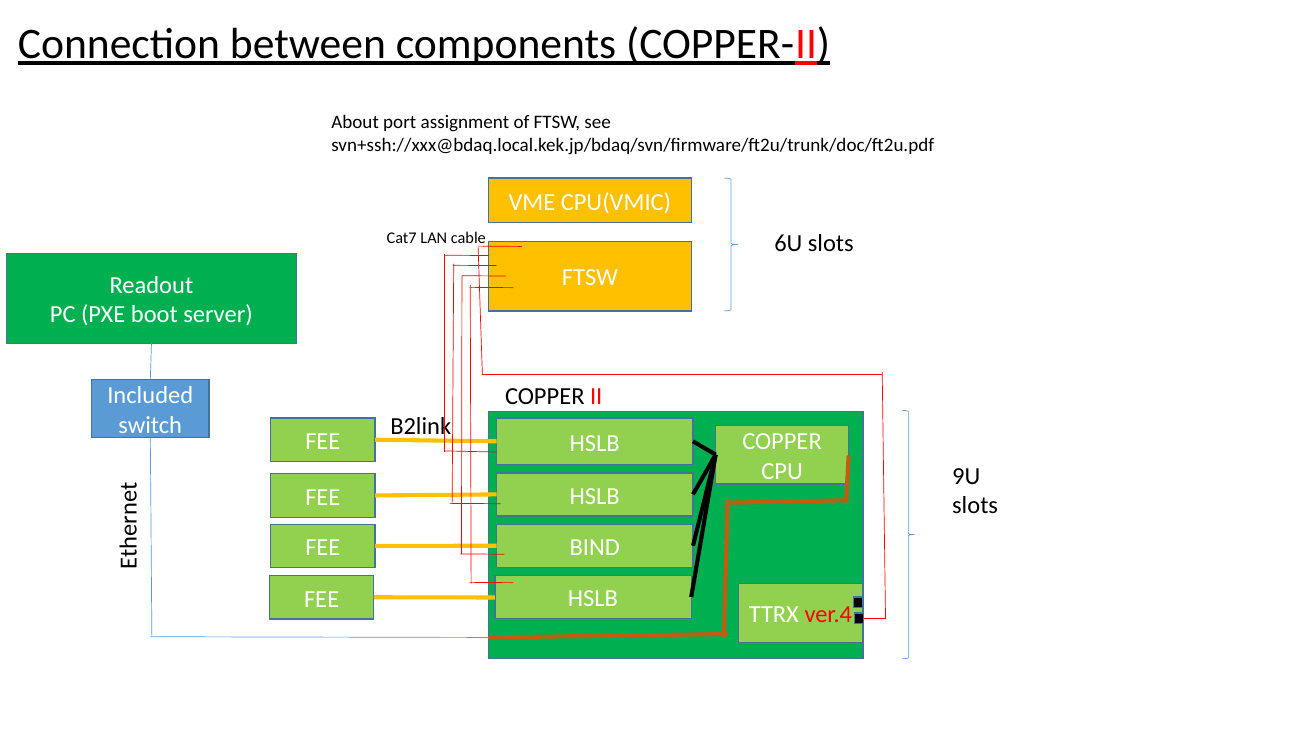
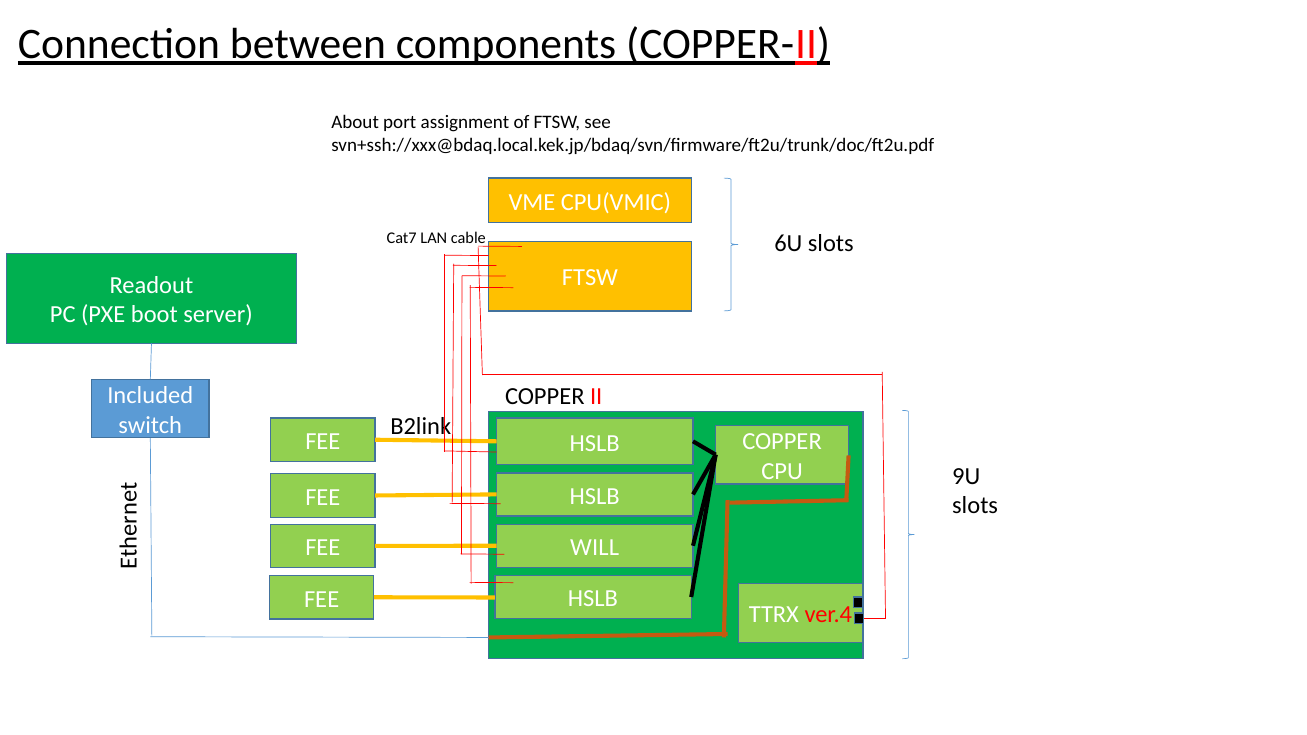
BIND: BIND -> WILL
